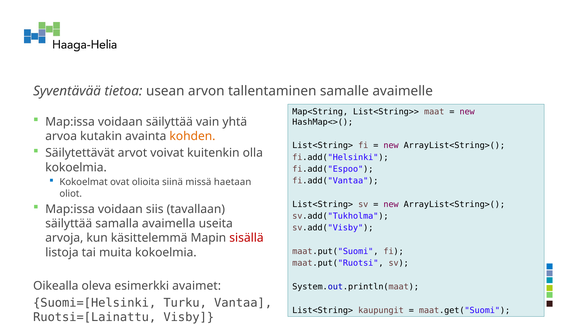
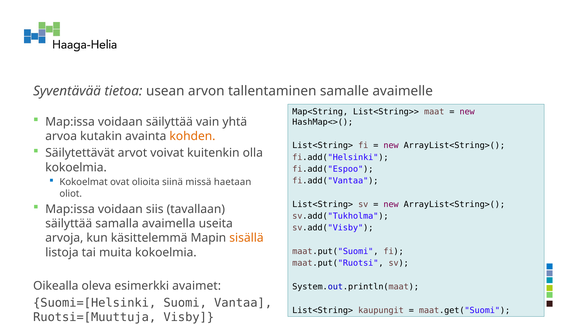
sisällä colour: red -> orange
Turku: Turku -> Suomi
Ruotsi=[Lainattu: Ruotsi=[Lainattu -> Ruotsi=[Muuttuja
